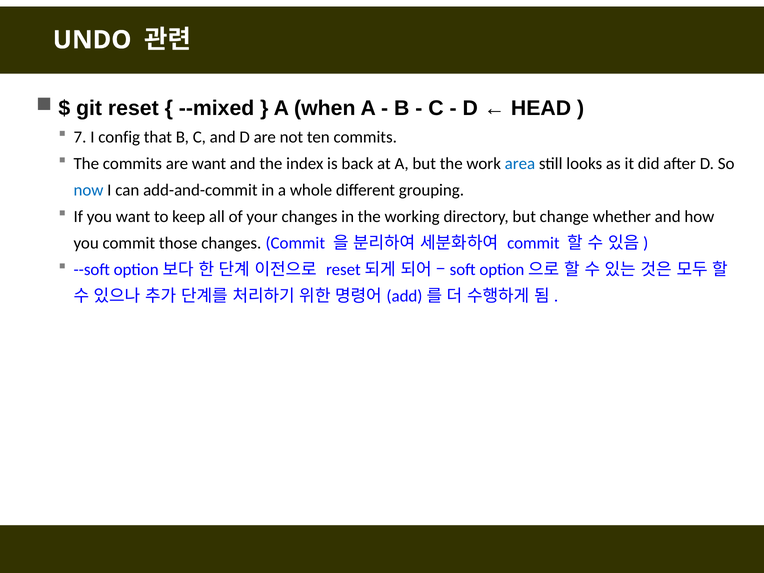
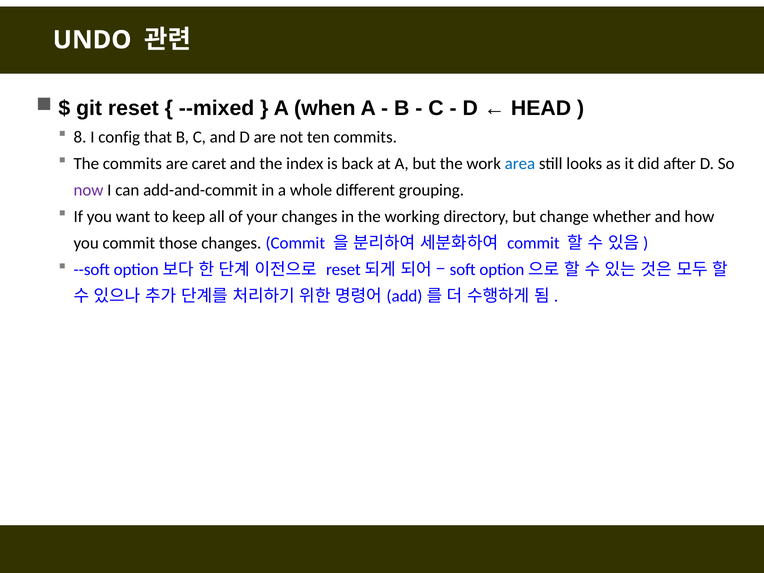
7: 7 -> 8
are want: want -> caret
now colour: blue -> purple
